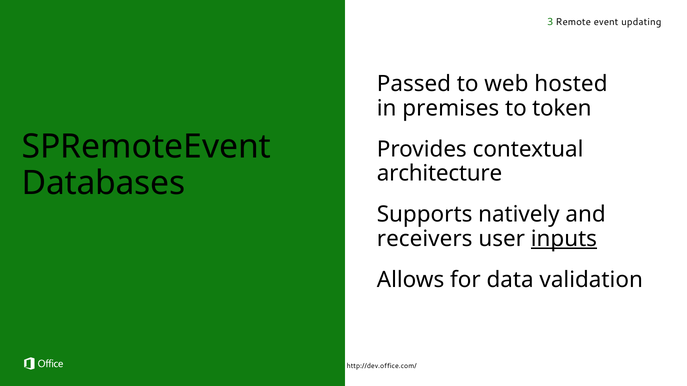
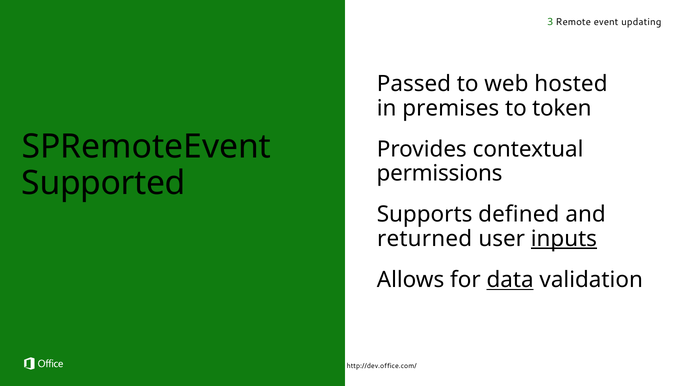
architecture: architecture -> permissions
Databases: Databases -> Supported
natively: natively -> defined
receivers: receivers -> returned
data underline: none -> present
